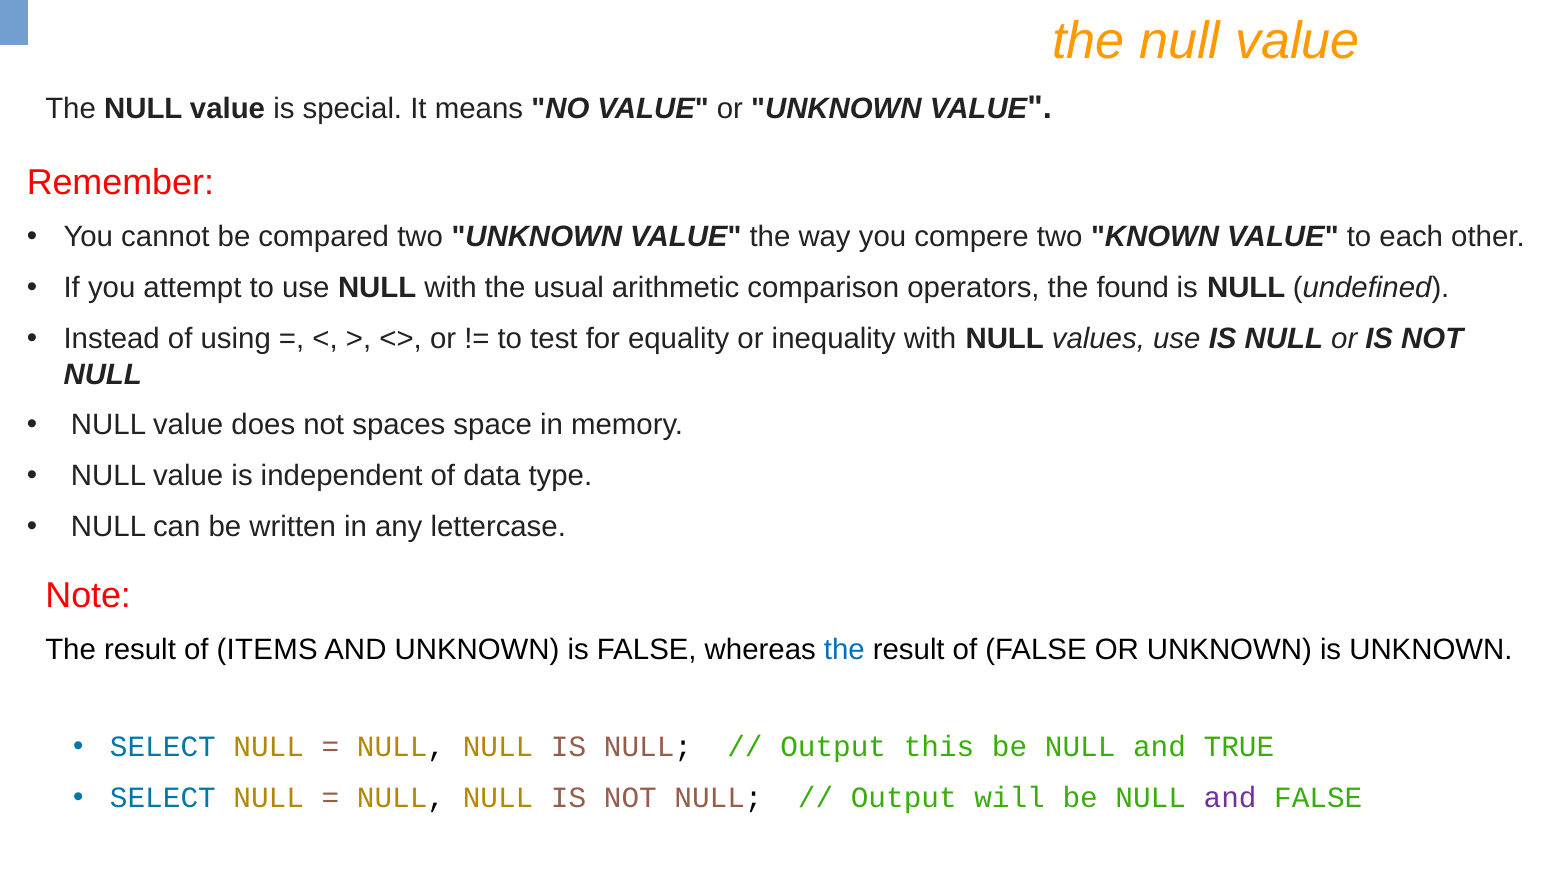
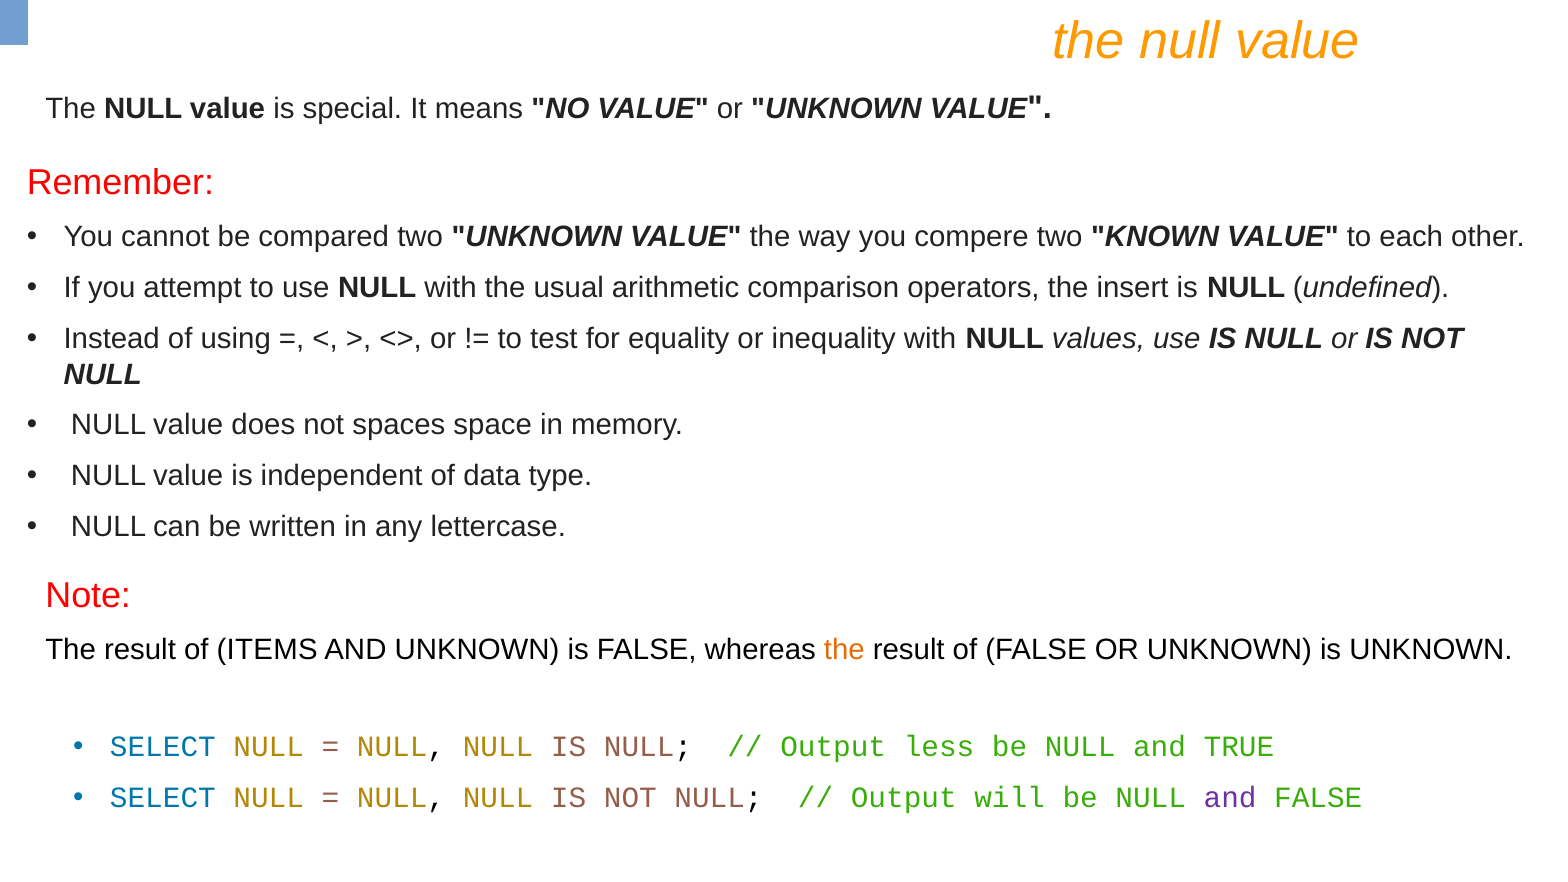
found: found -> insert
the at (844, 650) colour: blue -> orange
this: this -> less
